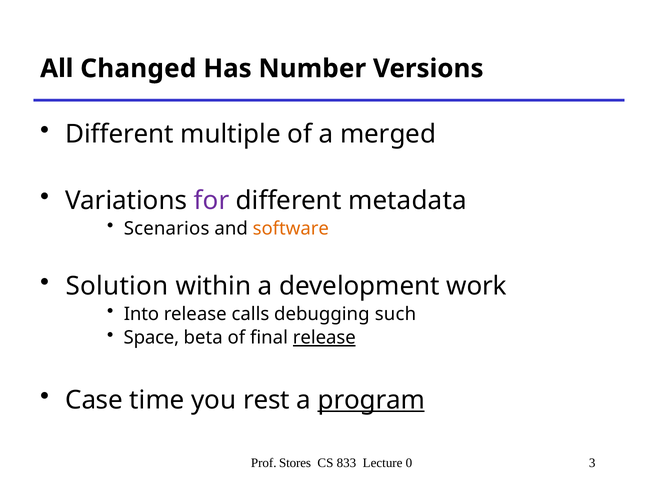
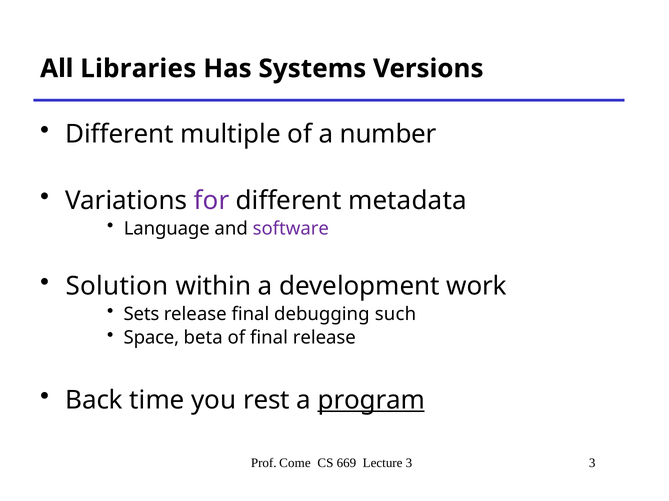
Changed: Changed -> Libraries
Number: Number -> Systems
merged: merged -> number
Scenarios: Scenarios -> Language
software colour: orange -> purple
Into: Into -> Sets
release calls: calls -> final
release at (324, 338) underline: present -> none
Case: Case -> Back
Stores: Stores -> Come
833: 833 -> 669
Lecture 0: 0 -> 3
